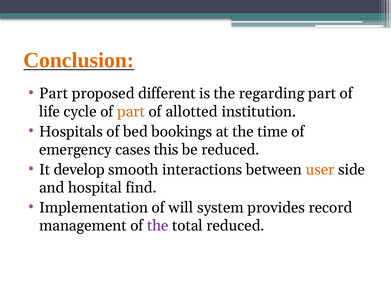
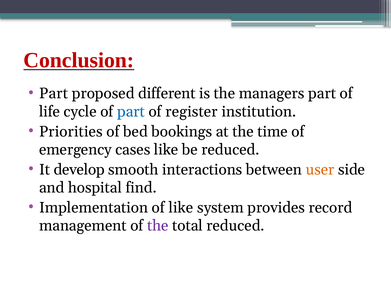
Conclusion colour: orange -> red
regarding: regarding -> managers
part at (131, 112) colour: orange -> blue
allotted: allotted -> register
Hospitals: Hospitals -> Priorities
cases this: this -> like
of will: will -> like
